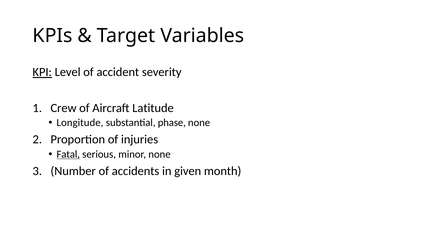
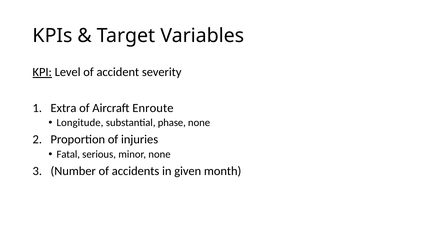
Crew: Crew -> Extra
Latitude: Latitude -> Enroute
Fatal underline: present -> none
